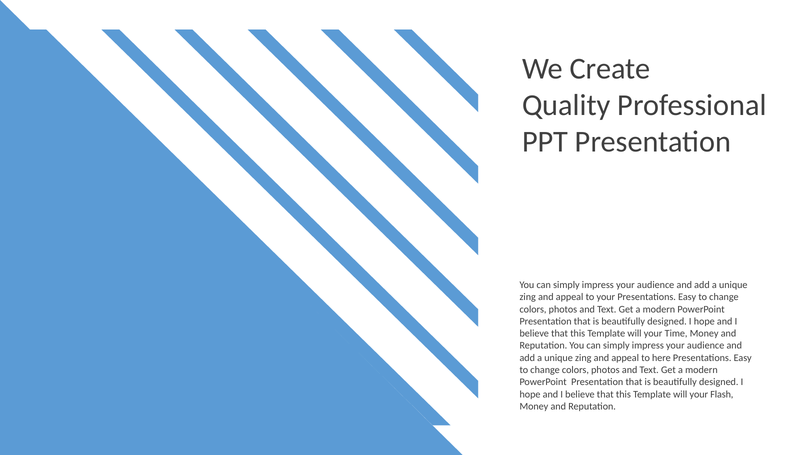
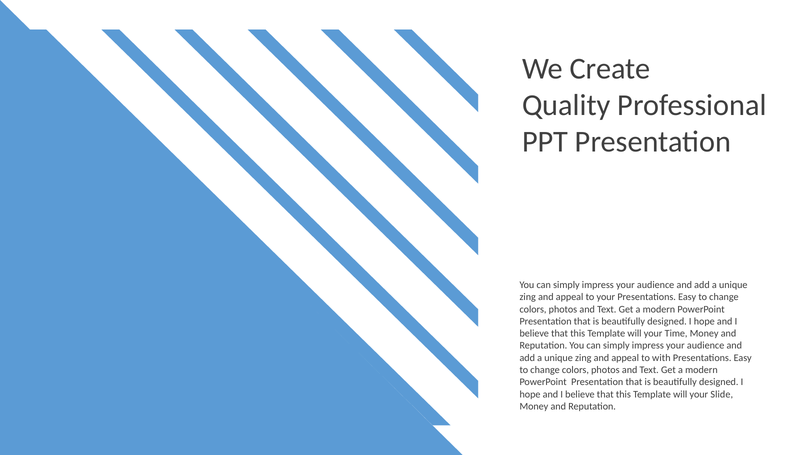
here: here -> with
Flash: Flash -> Slide
